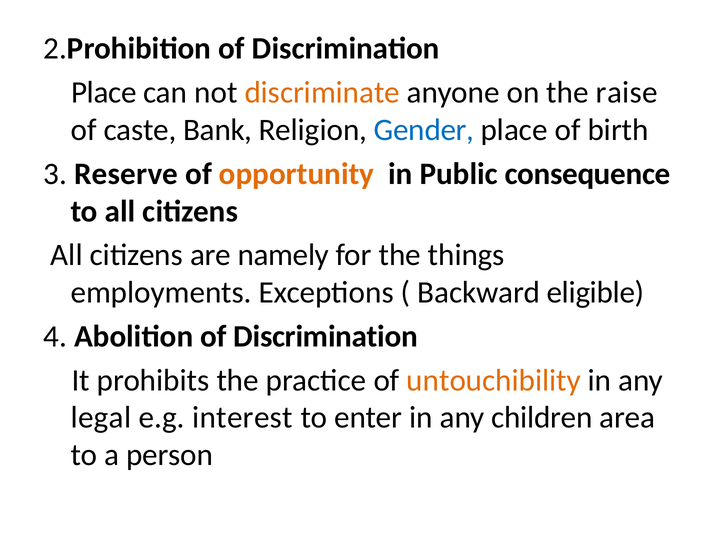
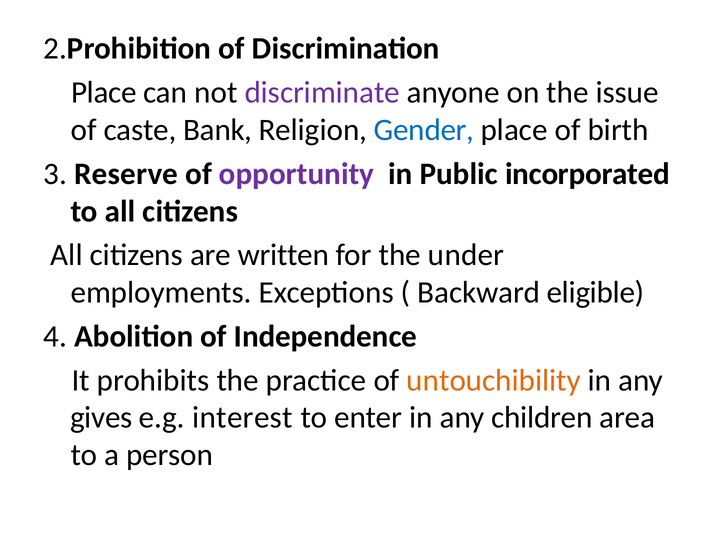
discriminate colour: orange -> purple
raise: raise -> issue
opportunity colour: orange -> purple
consequence: consequence -> incorporated
namely: namely -> written
things: things -> under
Abolition of Discrimination: Discrimination -> Independence
legal: legal -> gives
